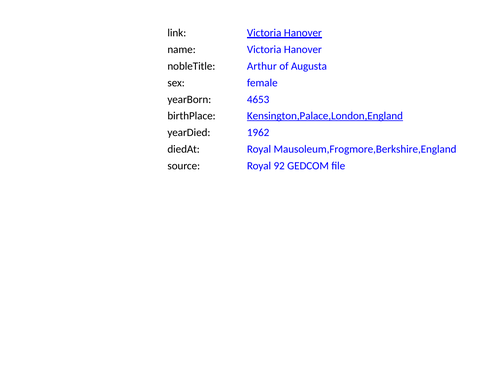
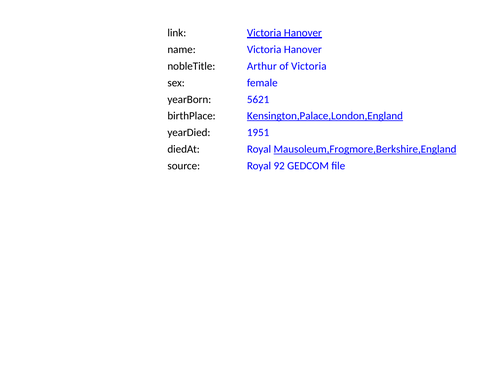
of Augusta: Augusta -> Victoria
4653: 4653 -> 5621
1962: 1962 -> 1951
Mausoleum,Frogmore,Berkshire,England underline: none -> present
